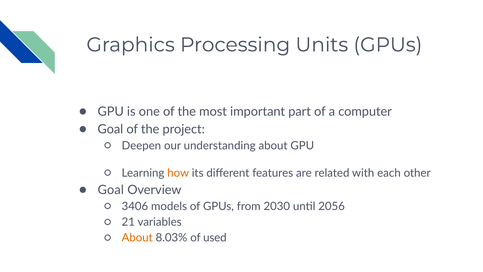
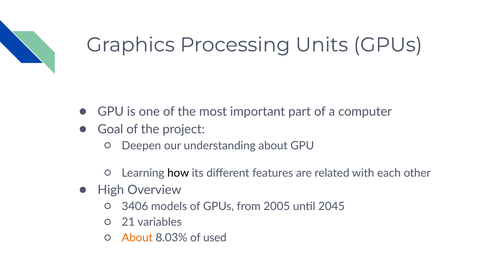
how colour: orange -> black
Goal at (111, 190): Goal -> High
2030: 2030 -> 2005
2056: 2056 -> 2045
